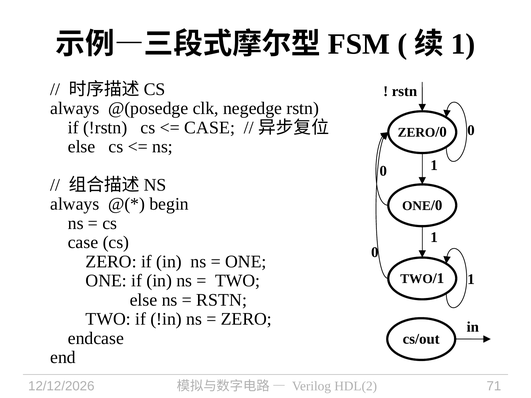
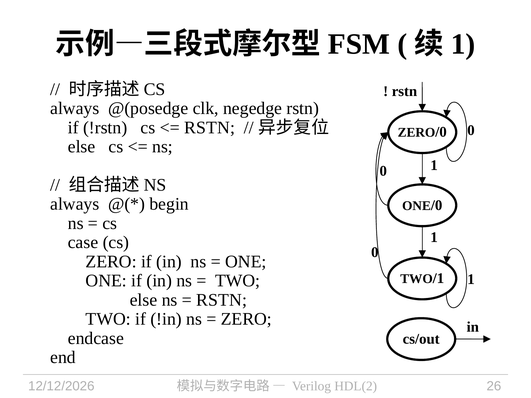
CASE at (210, 128): CASE -> RSTN
71: 71 -> 26
